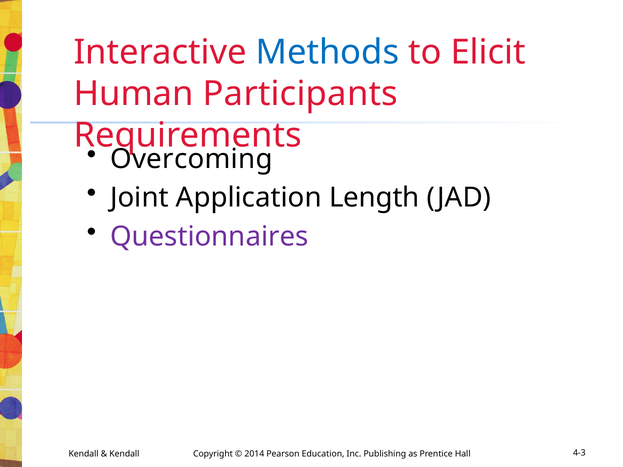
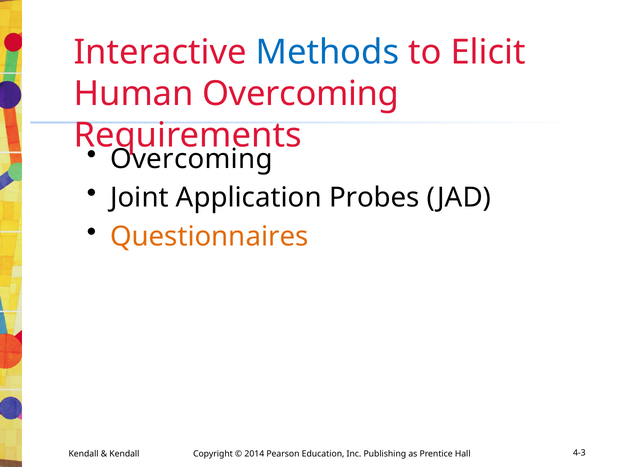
Human Participants: Participants -> Overcoming
Length: Length -> Probes
Questionnaires colour: purple -> orange
